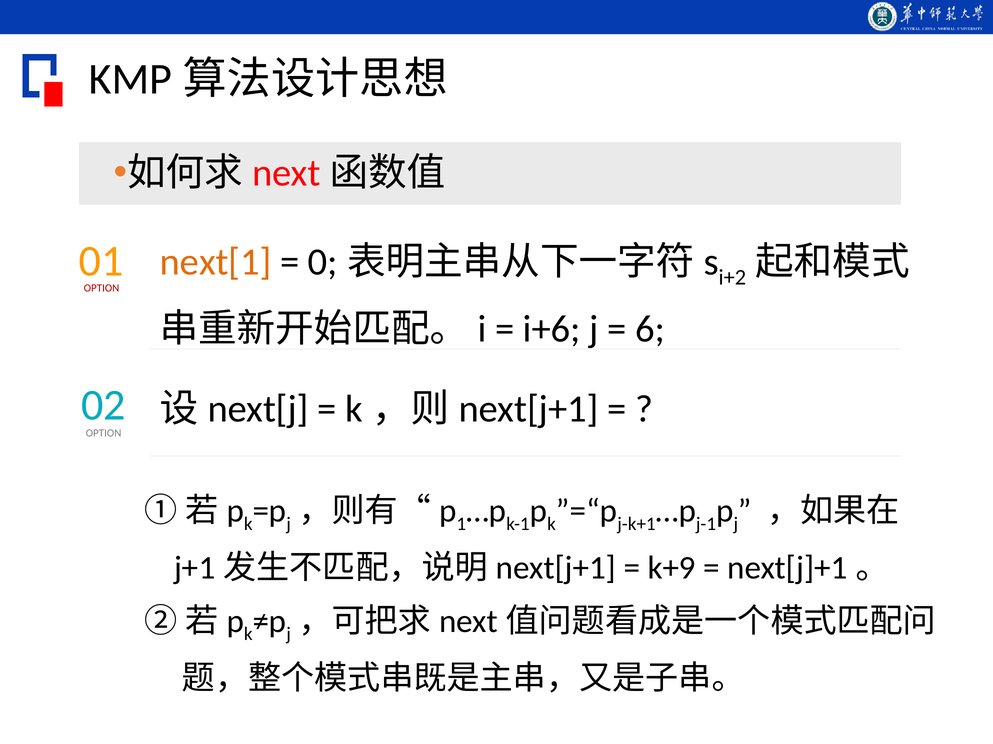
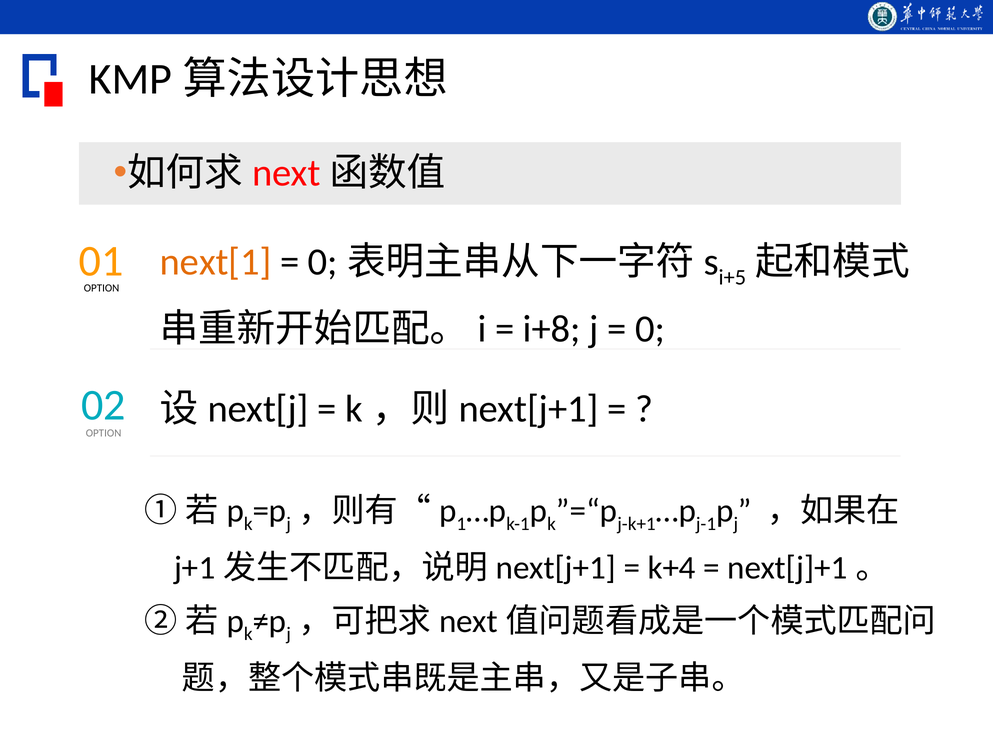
i+2: i+2 -> i+5
OPTION at (102, 289) colour: red -> black
i+6: i+6 -> i+8
6: 6 -> 0
k+9: k+9 -> k+4
